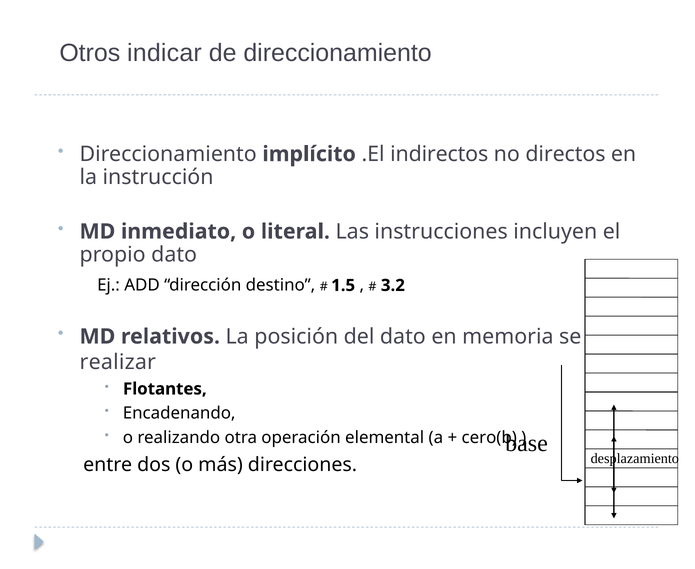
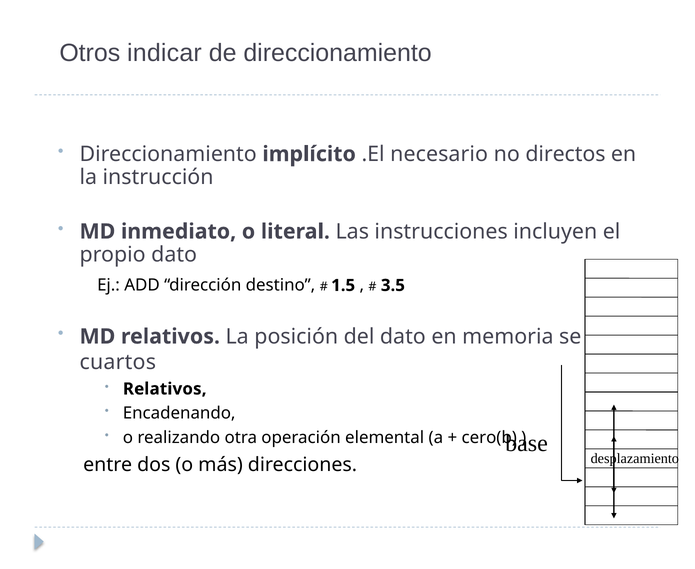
indirectos: indirectos -> necesario
3.2: 3.2 -> 3.5
realizar: realizar -> cuartos
Flotantes at (165, 389): Flotantes -> Relativos
